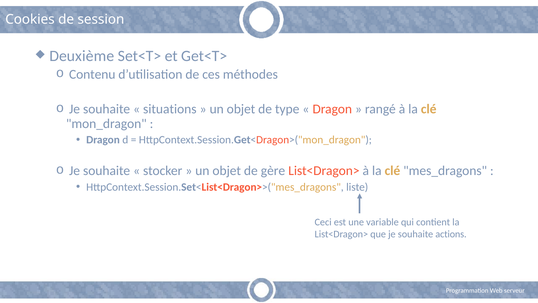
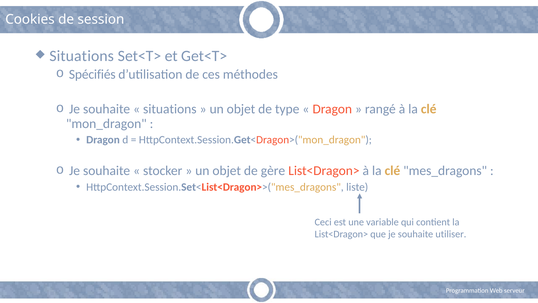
Deuxième at (82, 56): Deuxième -> Situations
Contenu: Contenu -> Spécifiés
actions: actions -> utiliser
